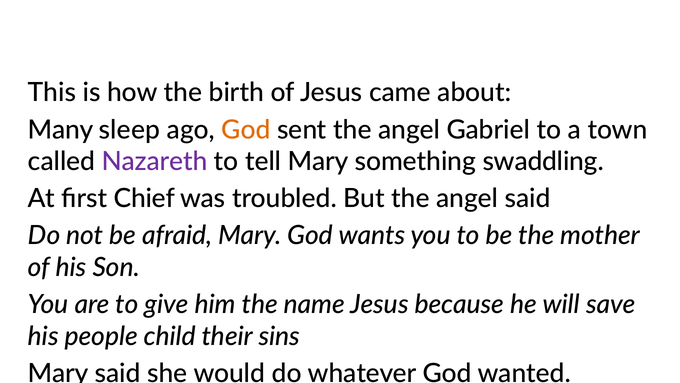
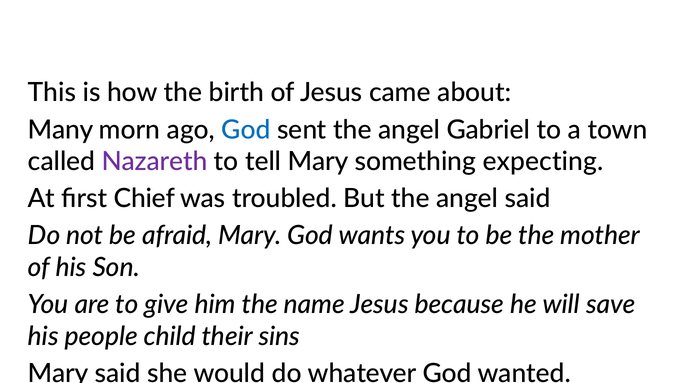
sleep: sleep -> morn
God at (246, 130) colour: orange -> blue
swaddling: swaddling -> expecting
